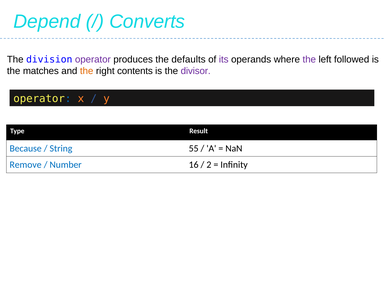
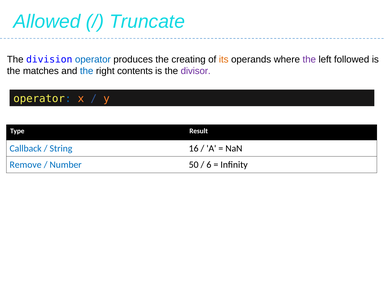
Depend: Depend -> Allowed
Converts: Converts -> Truncate
operator at (93, 60) colour: purple -> blue
defaults: defaults -> creating
its colour: purple -> orange
the at (87, 71) colour: orange -> blue
Because: Because -> Callback
55: 55 -> 16
16: 16 -> 50
2: 2 -> 6
